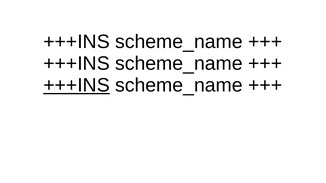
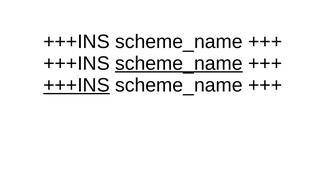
scheme_name at (179, 64) underline: none -> present
